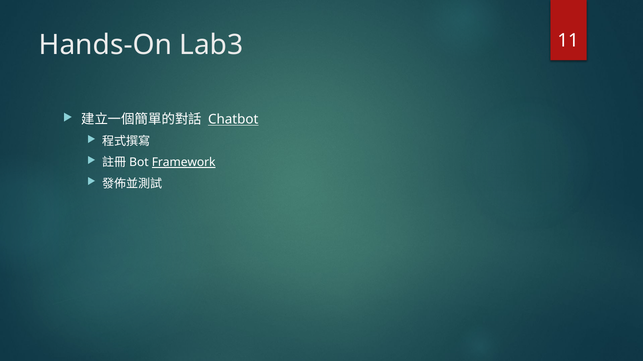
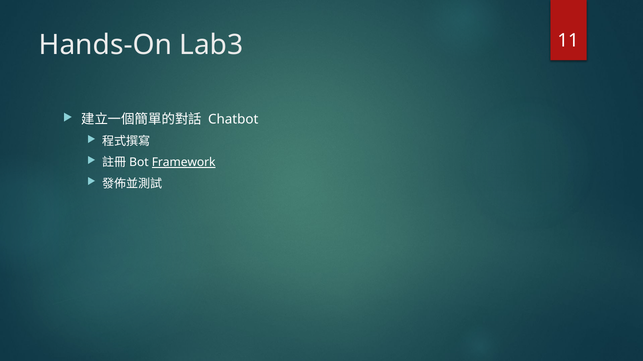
Chatbot underline: present -> none
